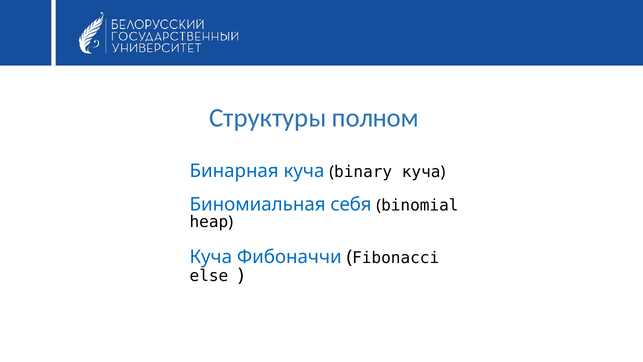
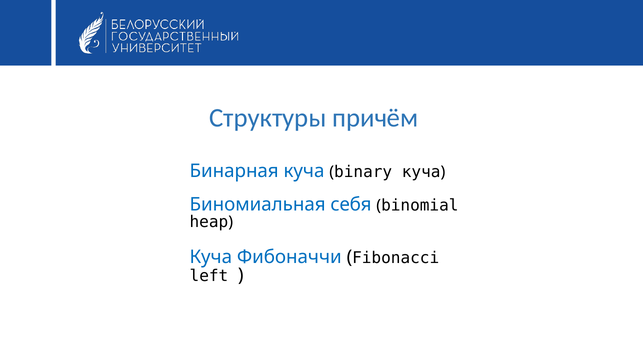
полном: полном -> причём
else: else -> left
